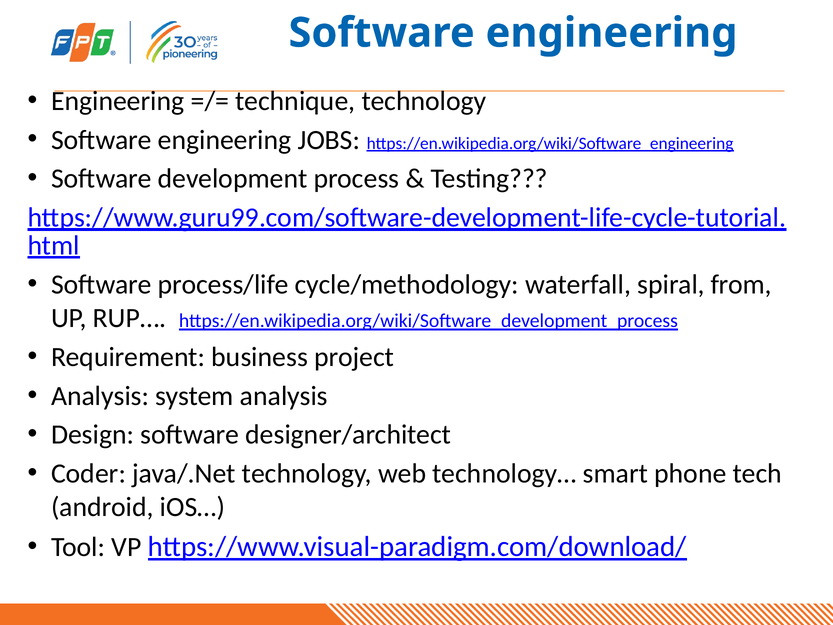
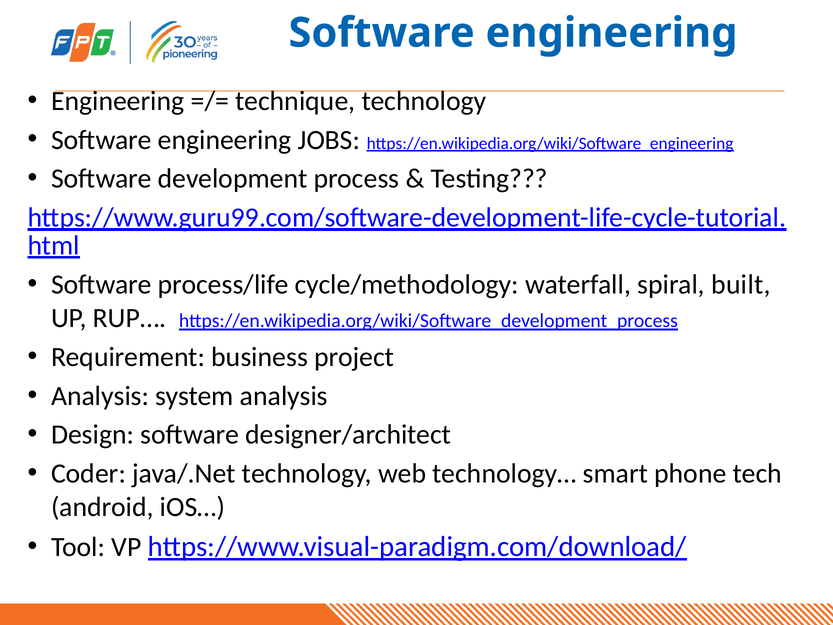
from: from -> built
